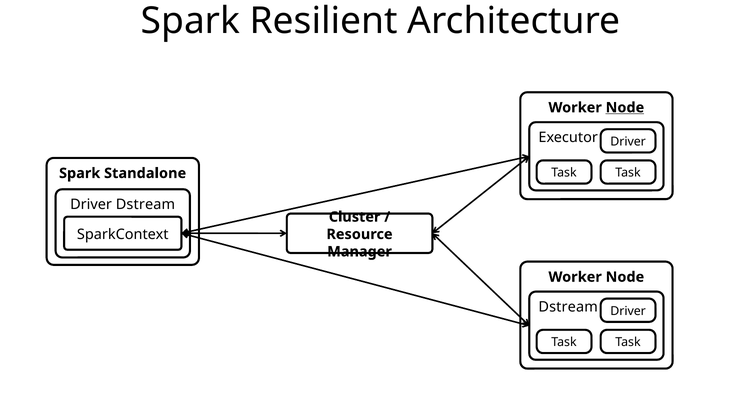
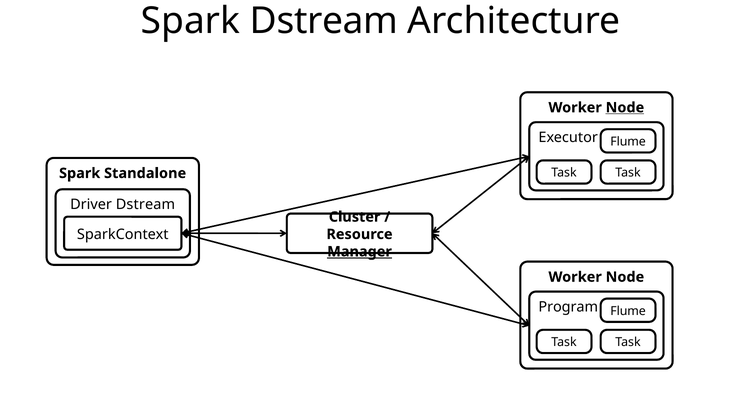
Spark Resilient: Resilient -> Dstream
Driver at (628, 142): Driver -> Flume
Manager underline: none -> present
Dstream at (568, 307): Dstream -> Program
Driver at (628, 311): Driver -> Flume
